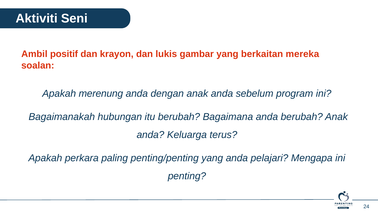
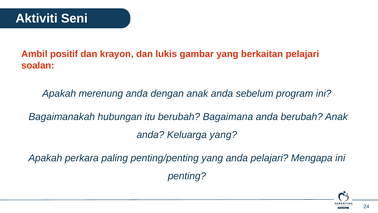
berkaitan mereka: mereka -> pelajari
Keluarga terus: terus -> yang
